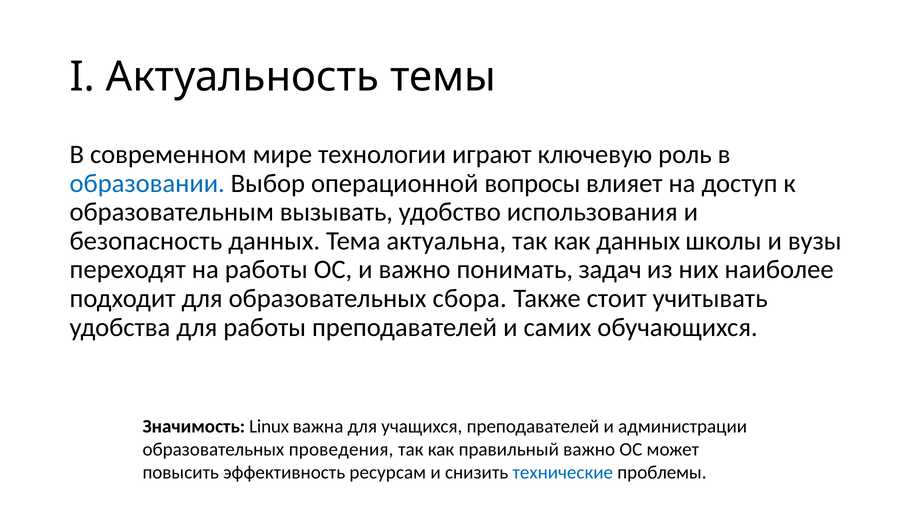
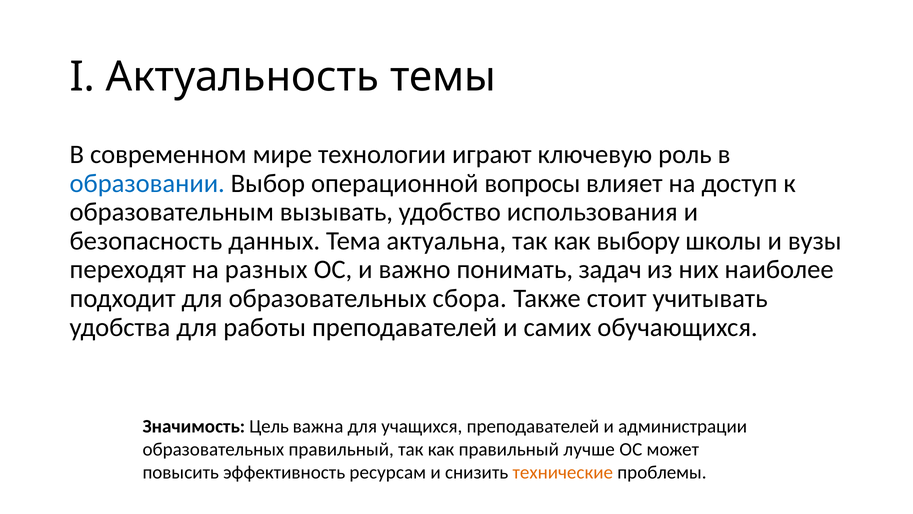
как данных: данных -> выбору
на работы: работы -> разных
Linux: Linux -> Цель
образовательных проведения: проведения -> правильный
правильный важно: важно -> лучше
технические colour: blue -> orange
